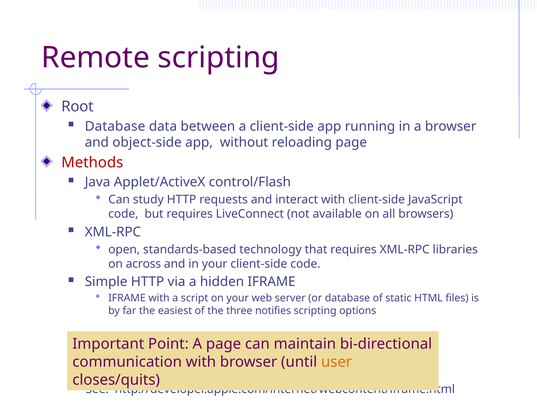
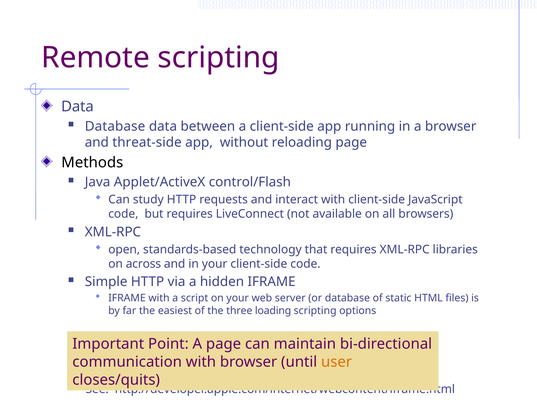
Root at (77, 107): Root -> Data
object-side: object-side -> threat-side
Methods colour: red -> black
notifies: notifies -> loading
